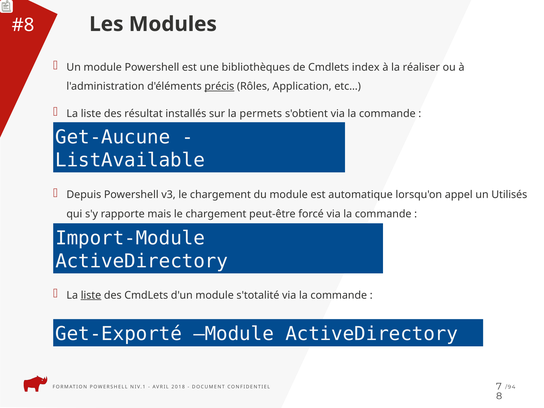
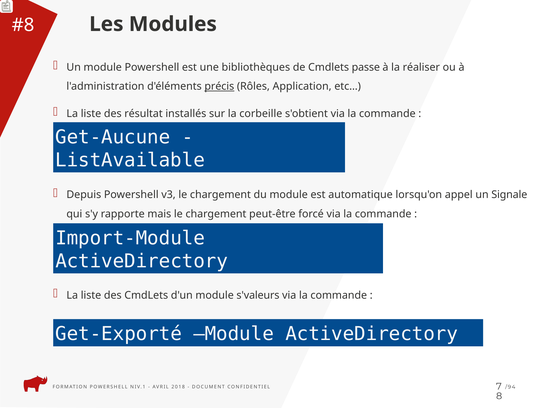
index: index -> passe
permets: permets -> corbeille
Utilisés: Utilisés -> Signale
liste at (91, 295) underline: present -> none
s'totalité: s'totalité -> s'valeurs
